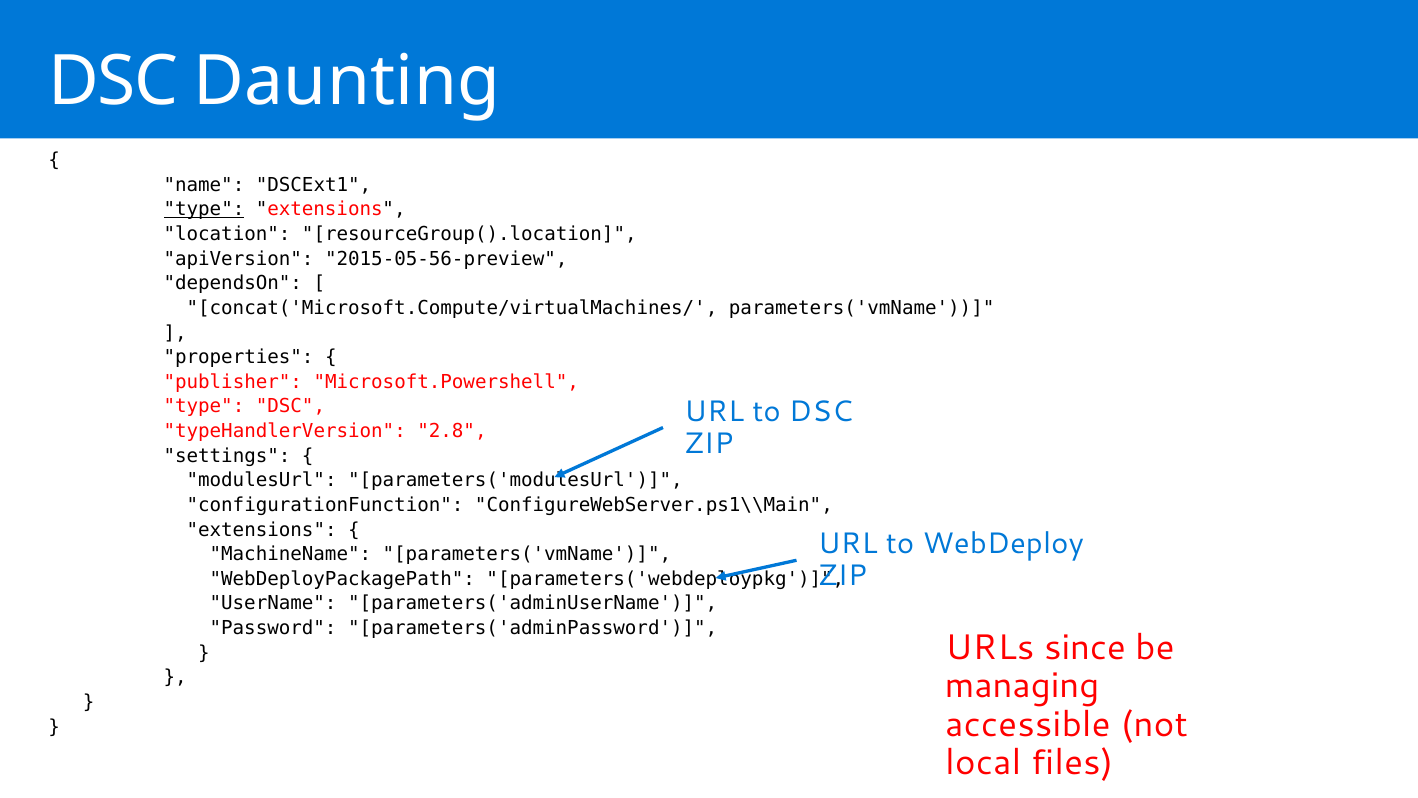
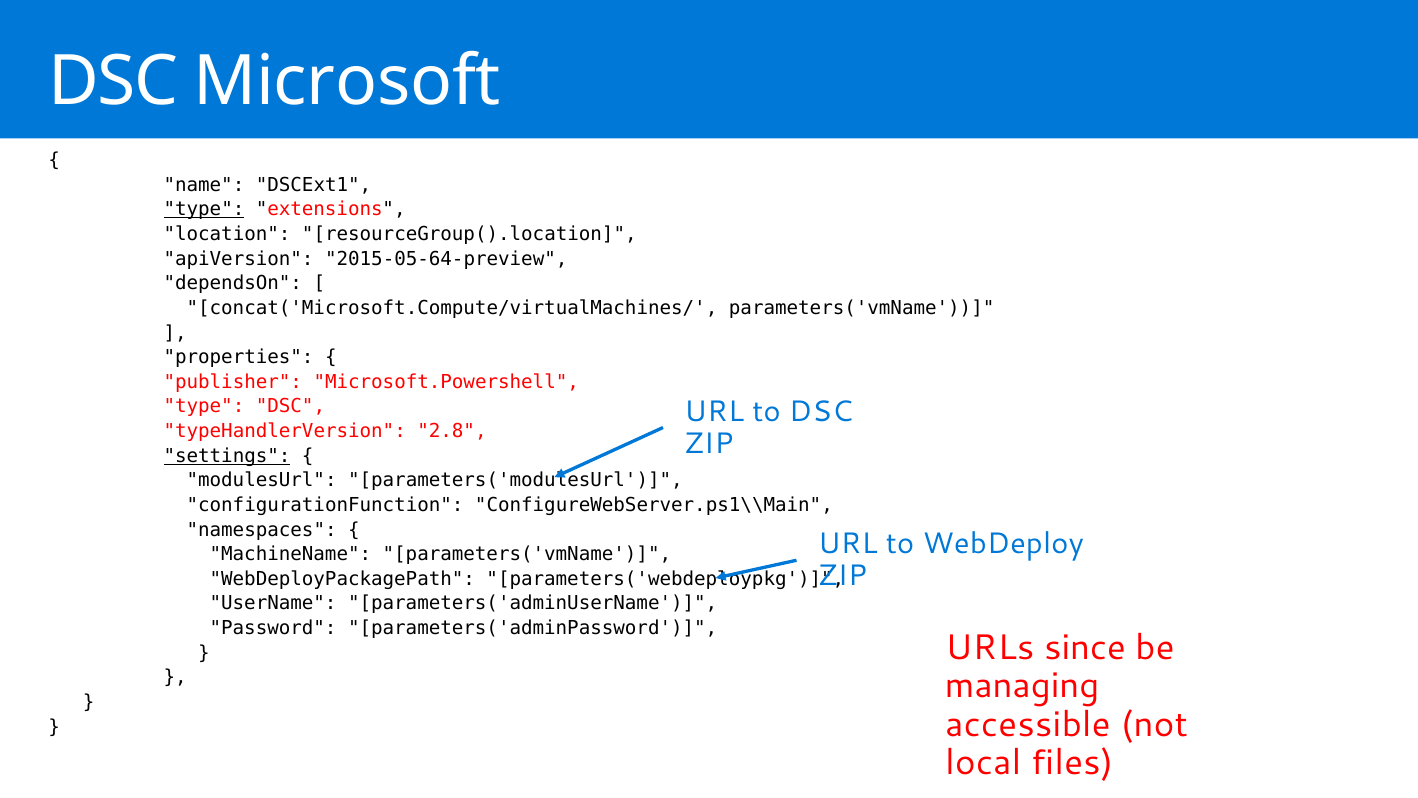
Daunting: Daunting -> Microsoft
2015-05-56-preview: 2015-05-56-preview -> 2015-05-64-preview
settings underline: none -> present
extensions at (262, 529): extensions -> namespaces
